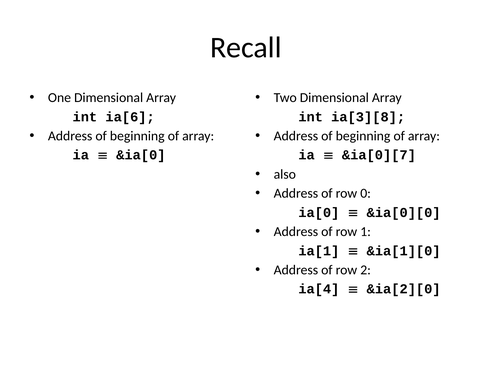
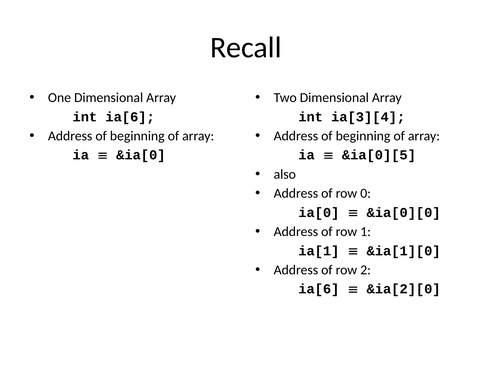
ia[3][8: ia[3][8 -> ia[3][4
&ia[0][7: &ia[0][7 -> &ia[0][5
ia[4 at (319, 289): ia[4 -> ia[6
